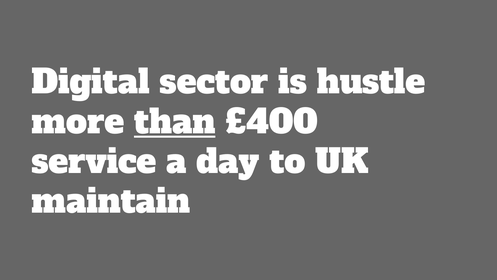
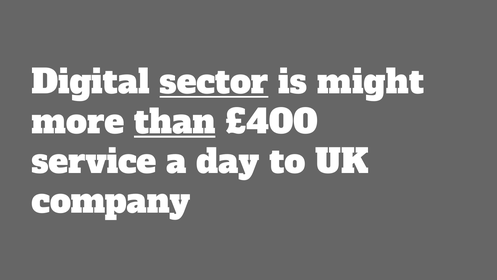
sector underline: none -> present
hustle: hustle -> might
maintain: maintain -> company
